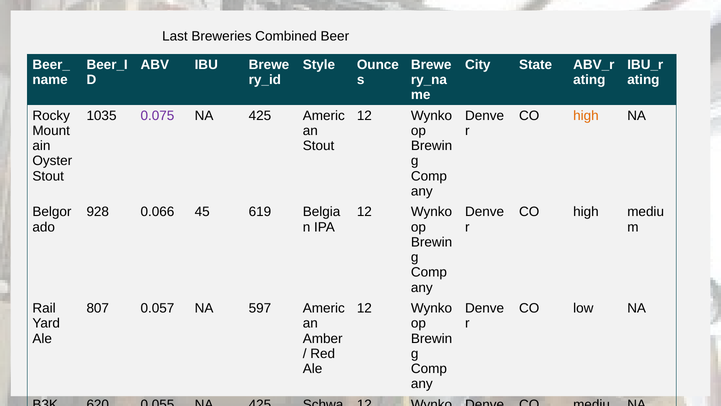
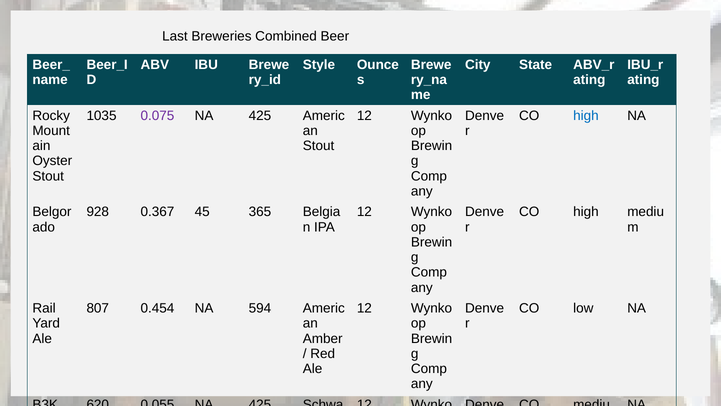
high at (586, 115) colour: orange -> blue
0.066: 0.066 -> 0.367
619: 619 -> 365
0.057: 0.057 -> 0.454
597: 597 -> 594
